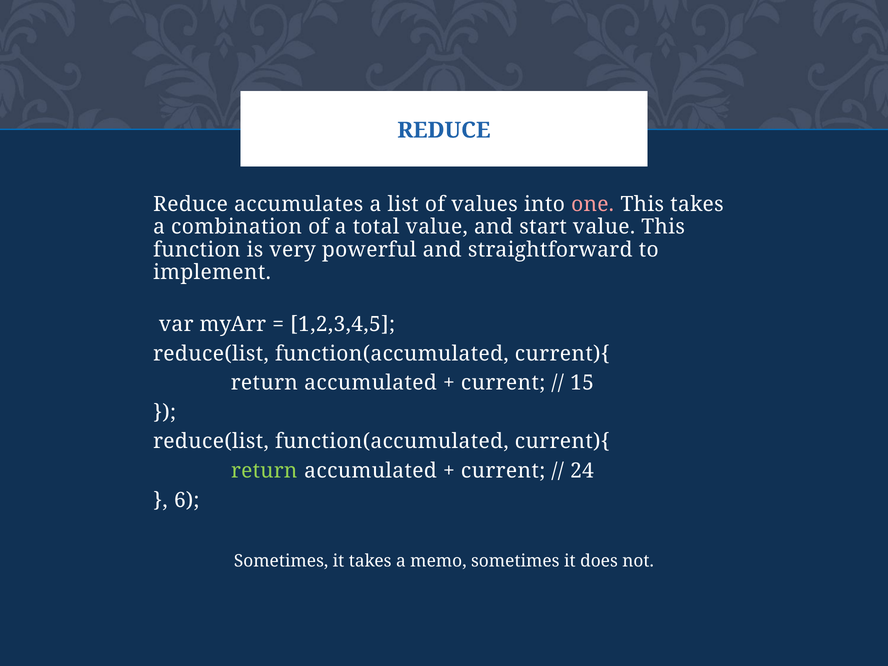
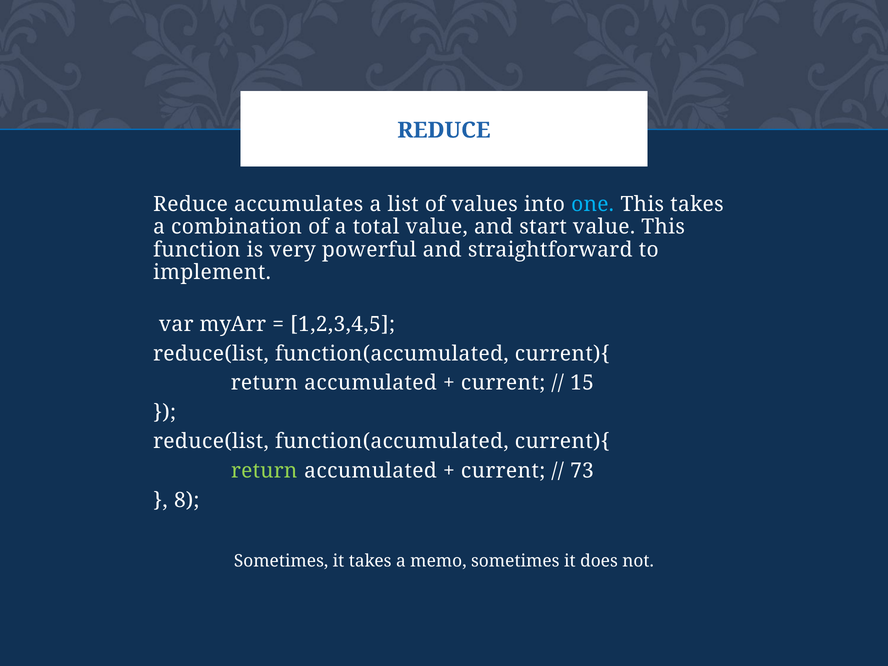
one colour: pink -> light blue
24: 24 -> 73
6: 6 -> 8
